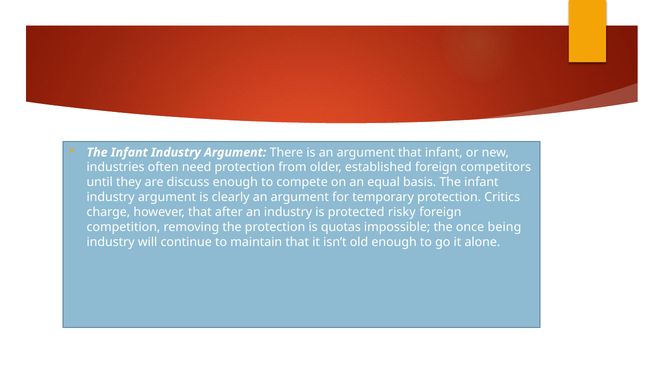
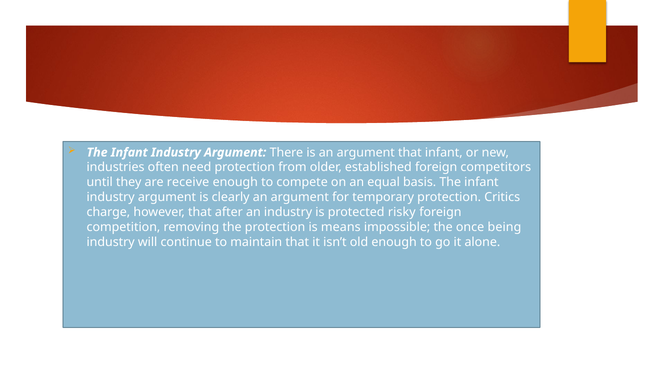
discuss: discuss -> receive
quotas: quotas -> means
